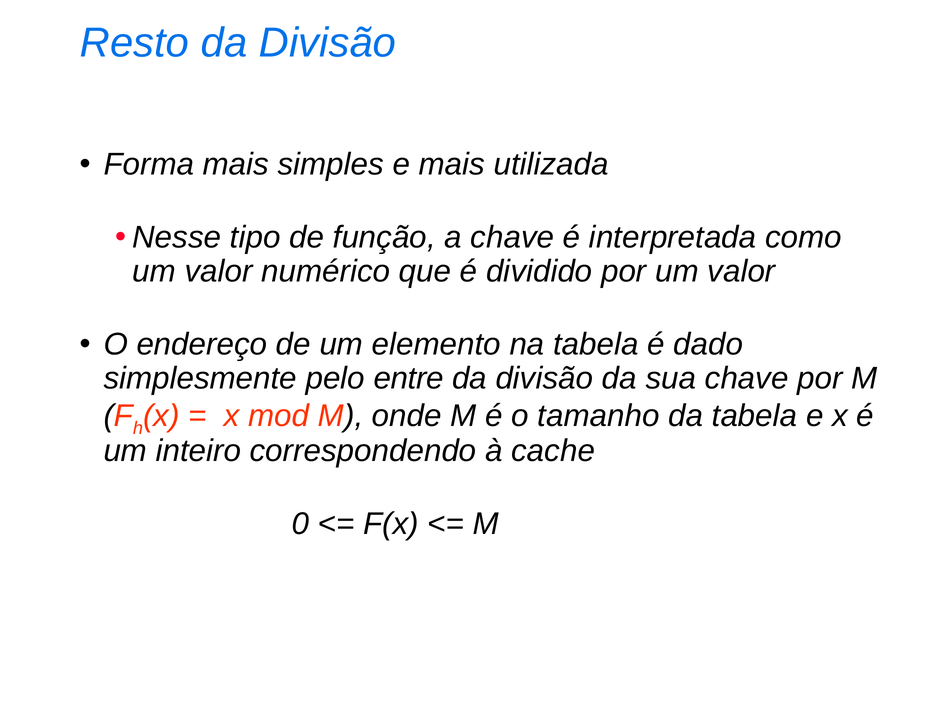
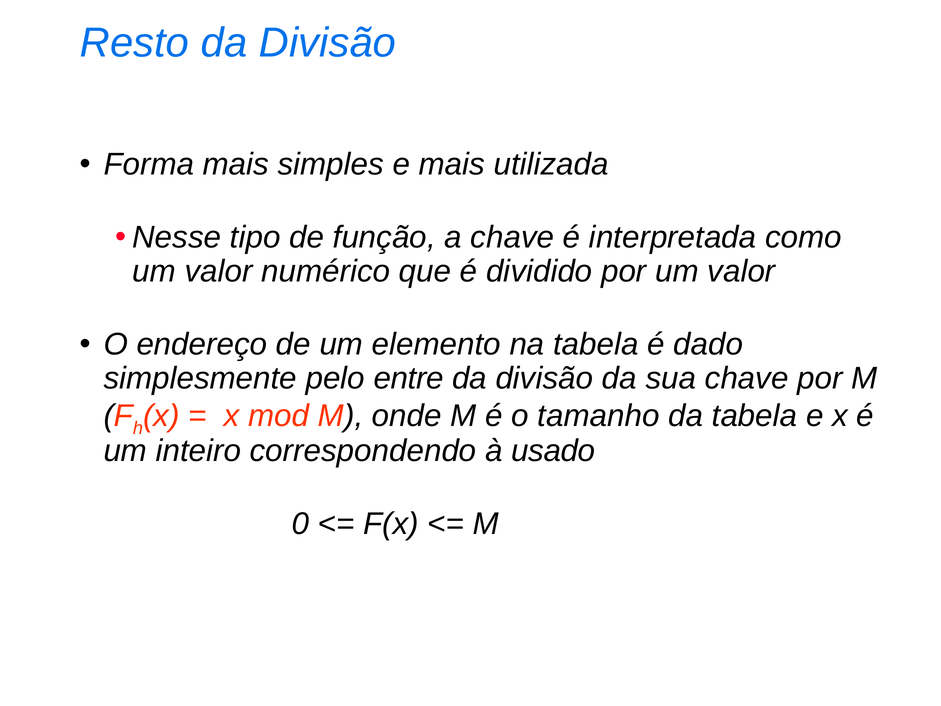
cache: cache -> usado
